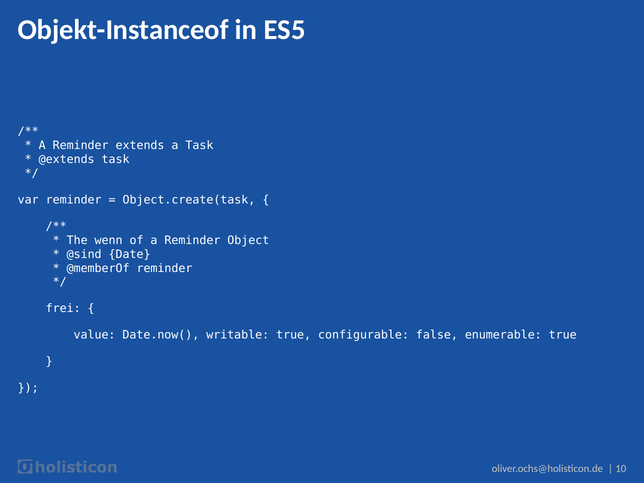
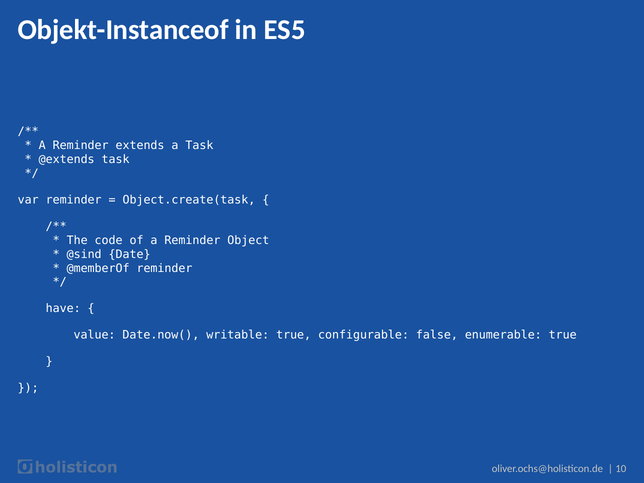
wenn: wenn -> code
frei: frei -> have
